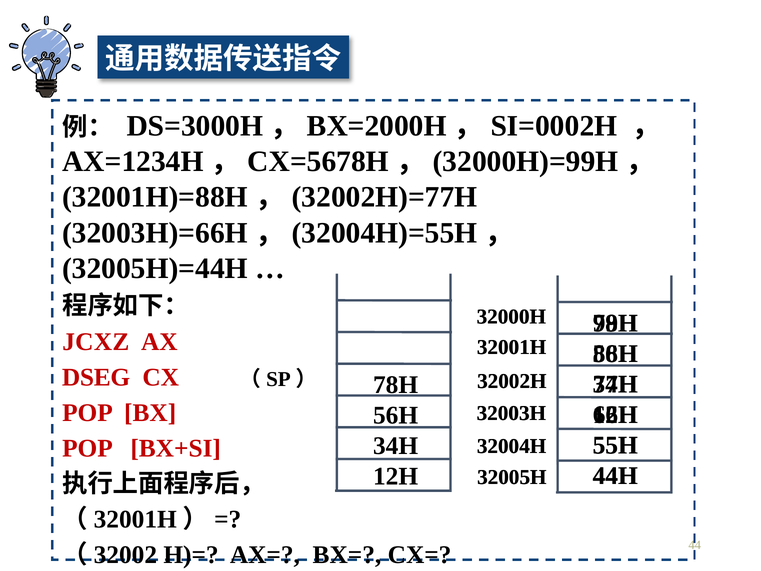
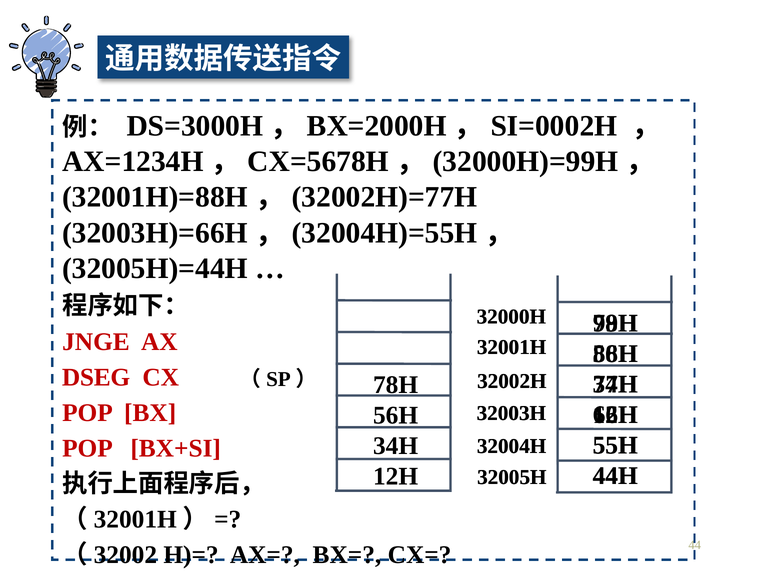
JCXZ: JCXZ -> JNGE
